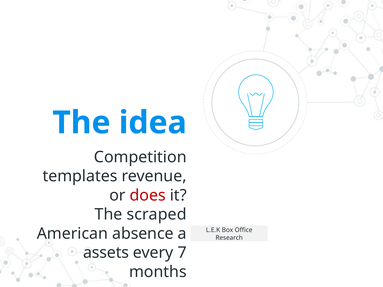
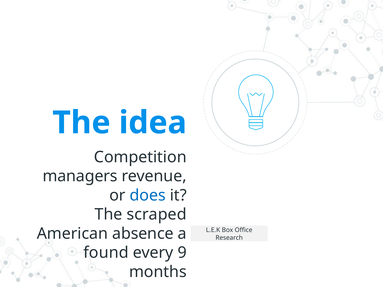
templates: templates -> managers
does colour: red -> blue
assets: assets -> found
7: 7 -> 9
